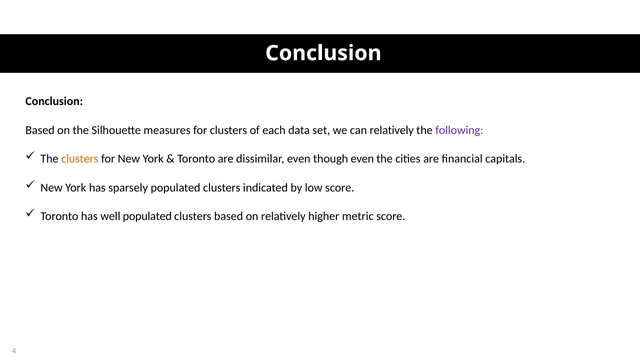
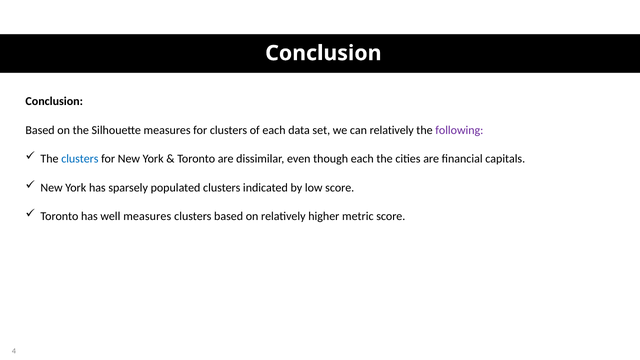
clusters at (80, 159) colour: orange -> blue
though even: even -> each
well populated: populated -> measures
